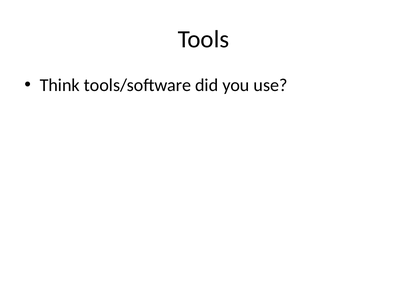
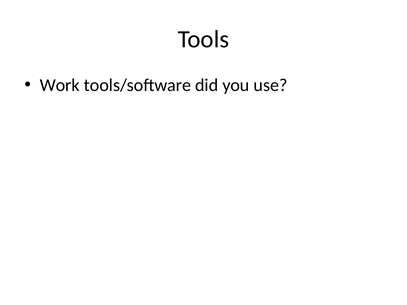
Think: Think -> Work
